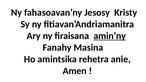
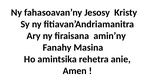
amin’ny underline: present -> none
